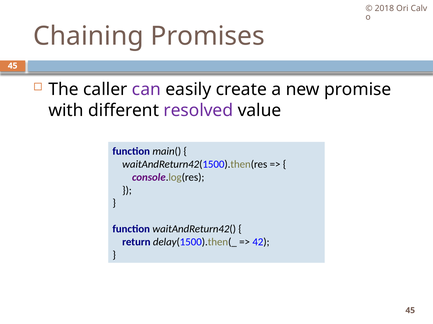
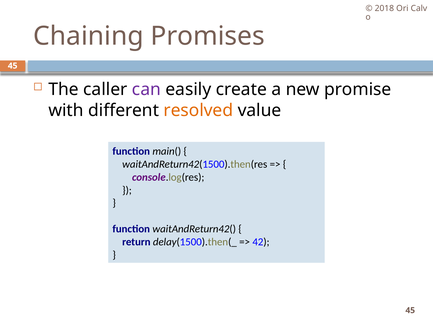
resolved colour: purple -> orange
